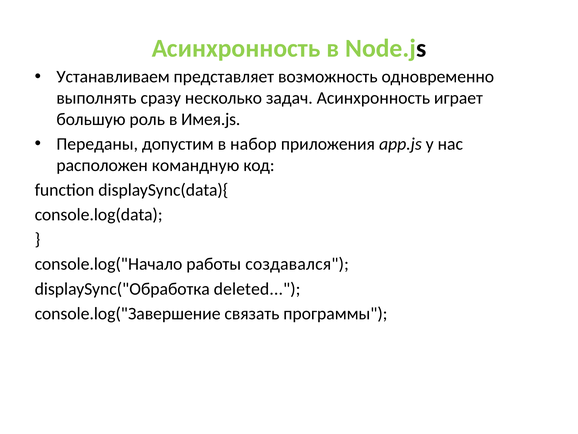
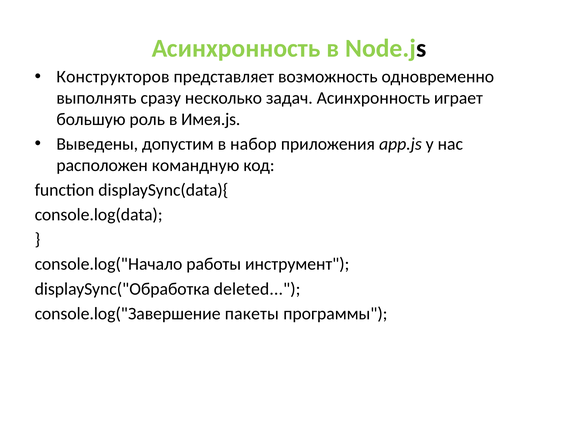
Устанавливаем: Устанавливаем -> Конструкторов
Переданы: Переданы -> Выведены
создавался: создавался -> инструмент
связать: связать -> пакеты
